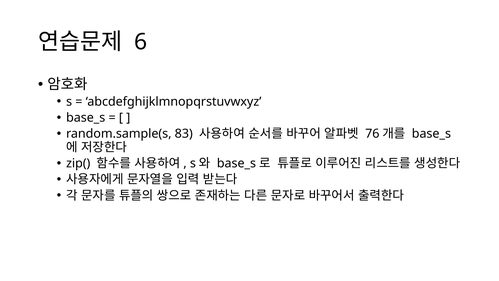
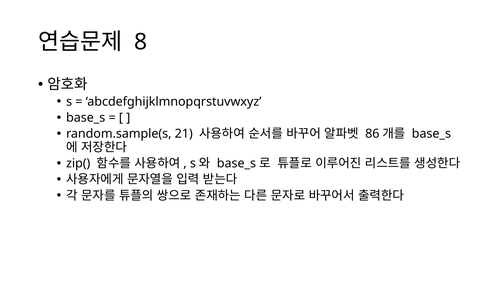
6: 6 -> 8
83: 83 -> 21
76: 76 -> 86
